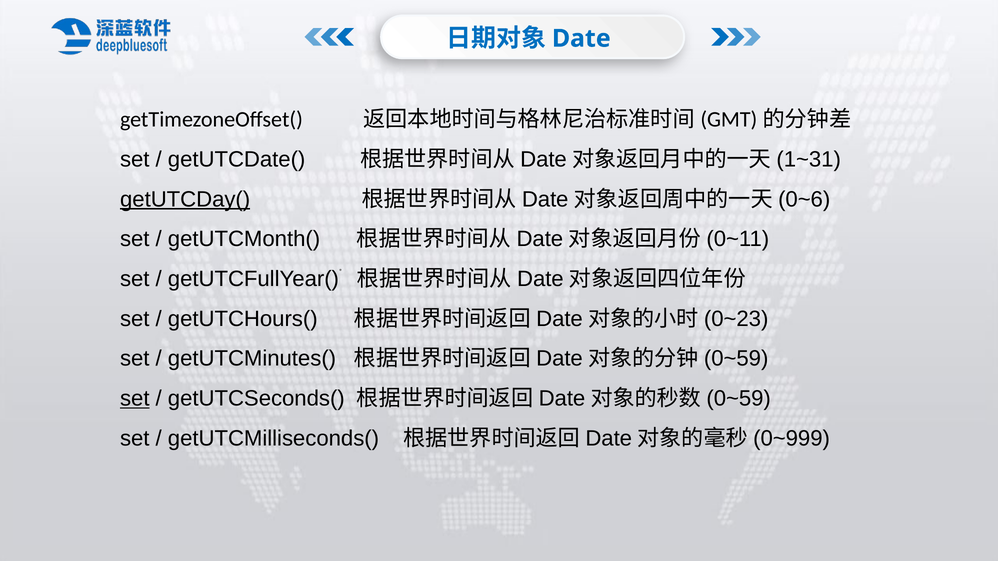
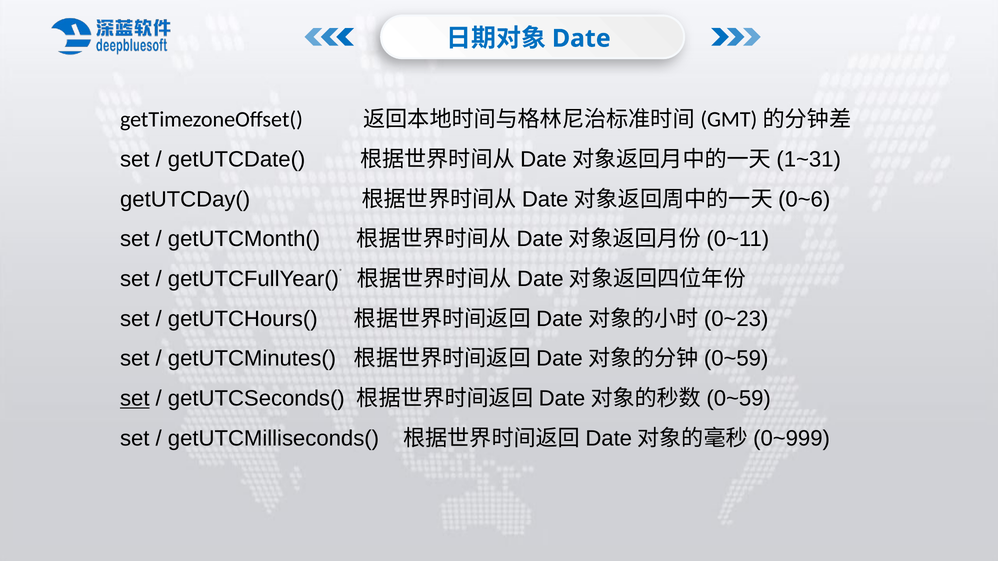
getUTCDay( underline: present -> none
